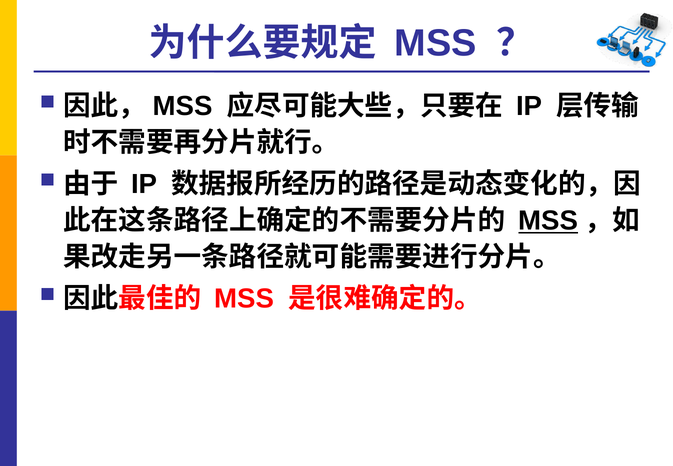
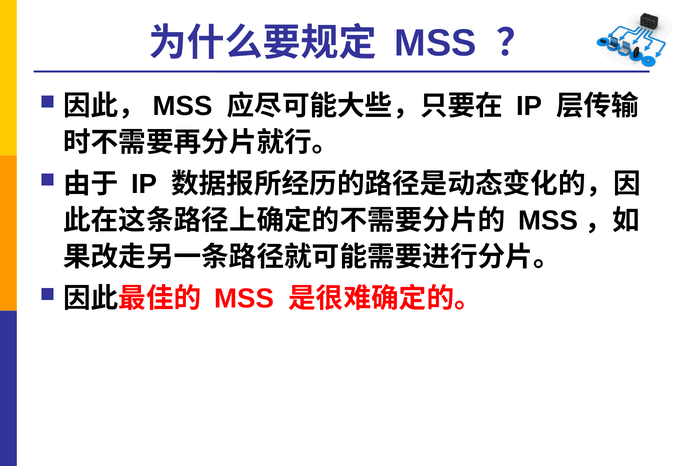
MSS at (548, 221) underline: present -> none
